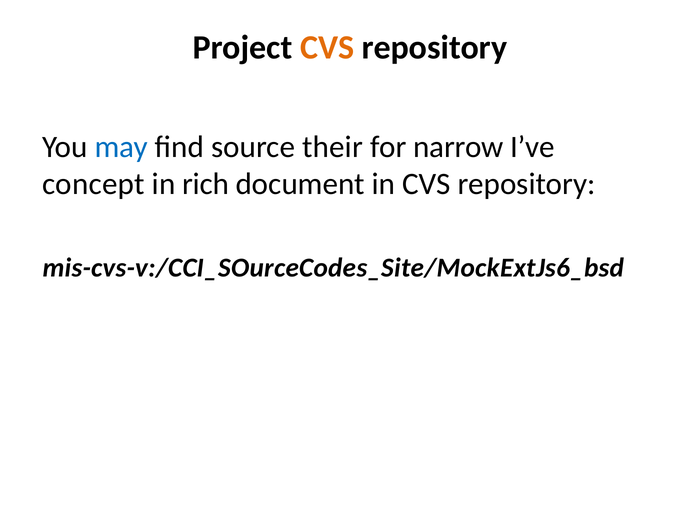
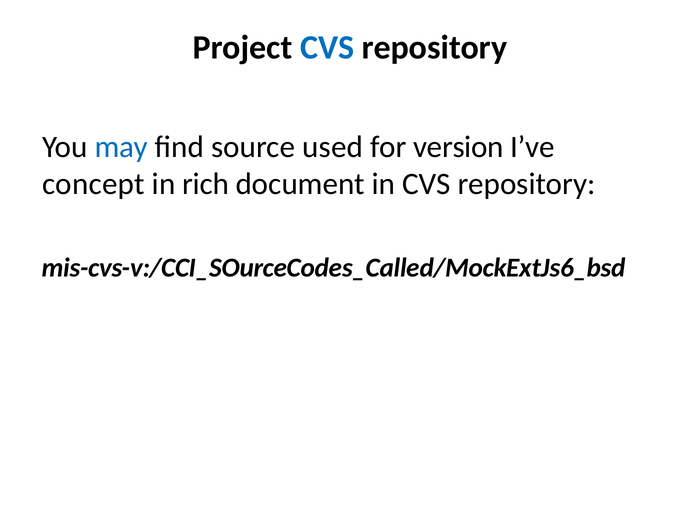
CVS at (327, 47) colour: orange -> blue
their: their -> used
narrow: narrow -> version
mis-cvs-v:/CCI_SOurceCodes_Site/MockExtJs6_bsd: mis-cvs-v:/CCI_SOurceCodes_Site/MockExtJs6_bsd -> mis-cvs-v:/CCI_SOurceCodes_Called/MockExtJs6_bsd
